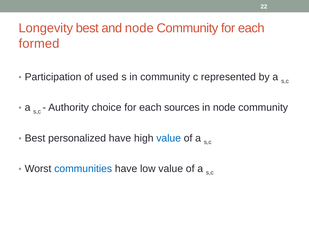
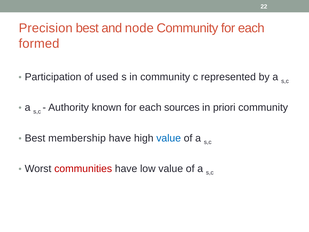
Longevity: Longevity -> Precision
choice: choice -> known
in node: node -> priori
personalized: personalized -> membership
communities colour: blue -> red
